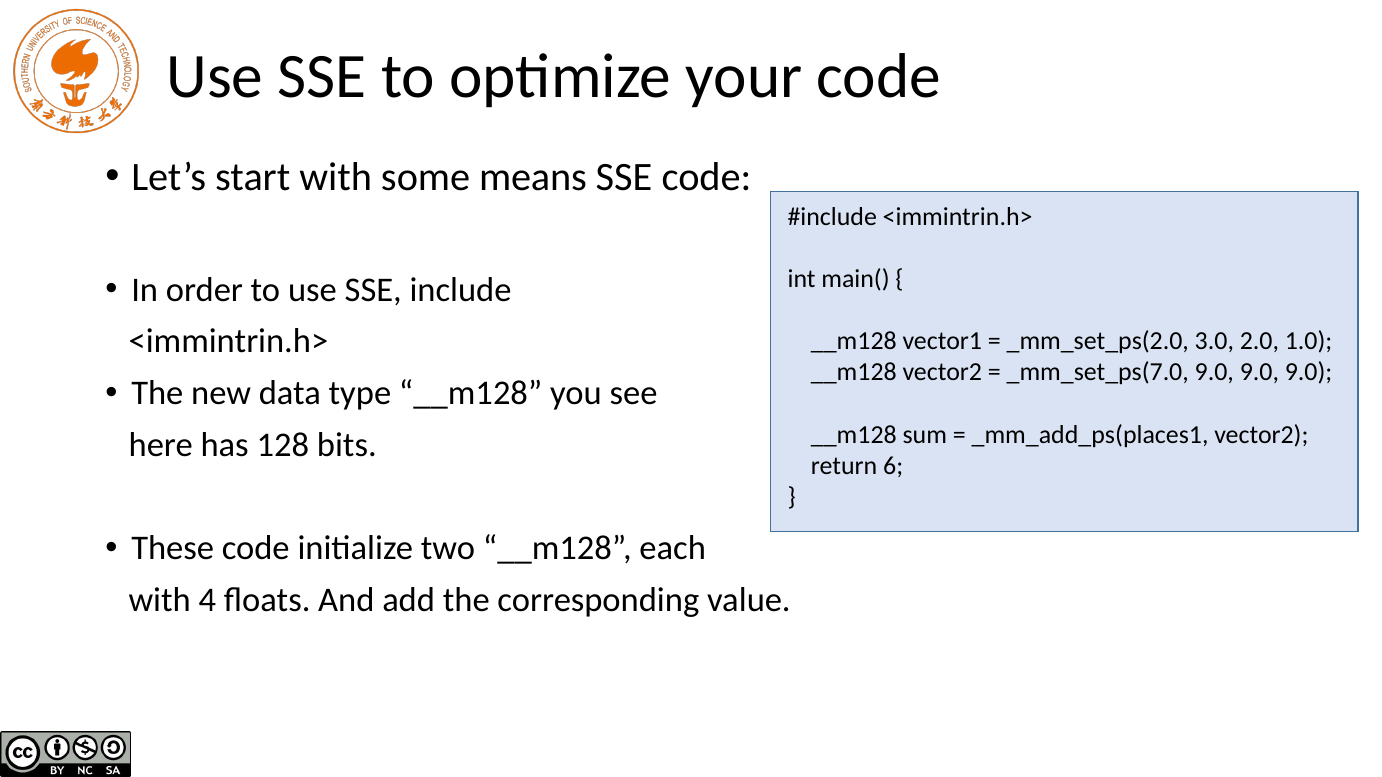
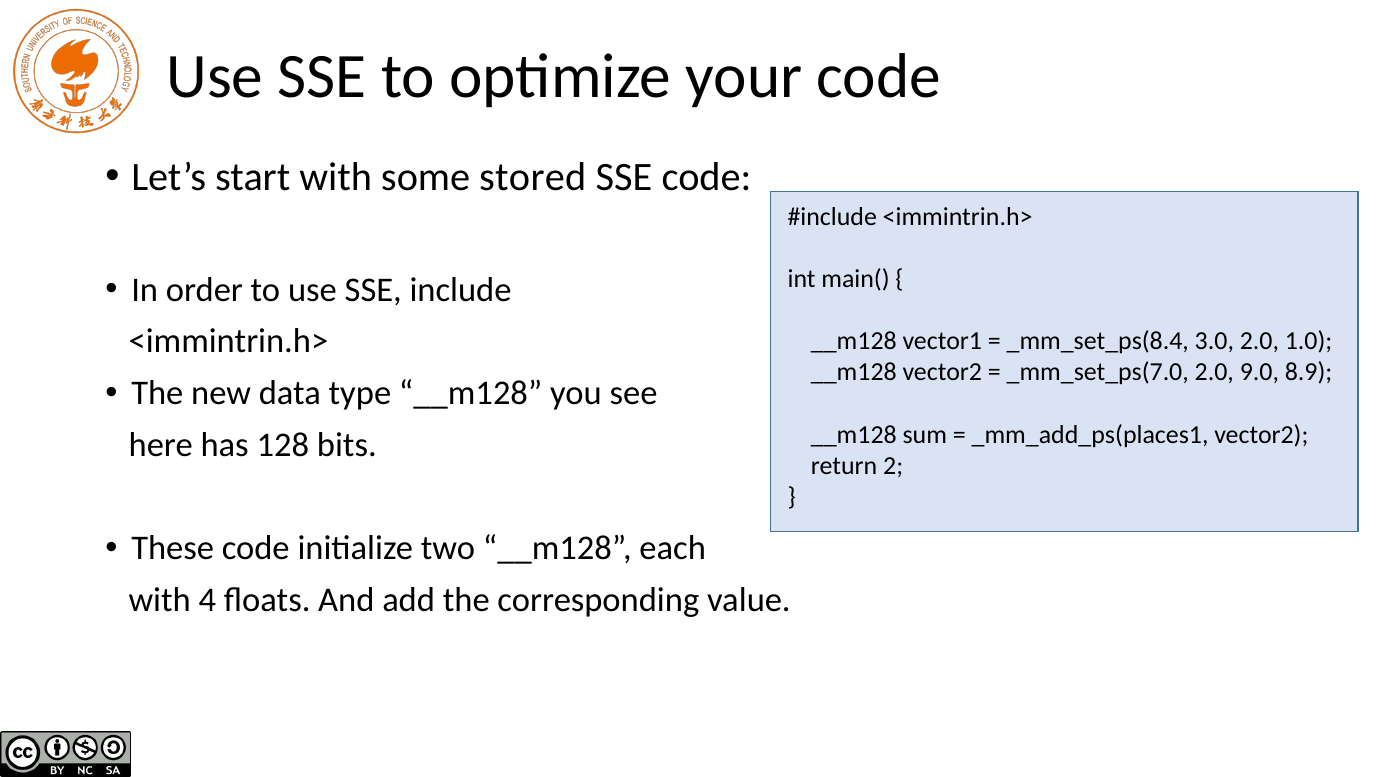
means: means -> stored
_mm_set_ps(2.0: _mm_set_ps(2.0 -> _mm_set_ps(8.4
_mm_set_ps(7.0 9.0: 9.0 -> 2.0
9.0 at (1309, 373): 9.0 -> 8.9
6: 6 -> 2
